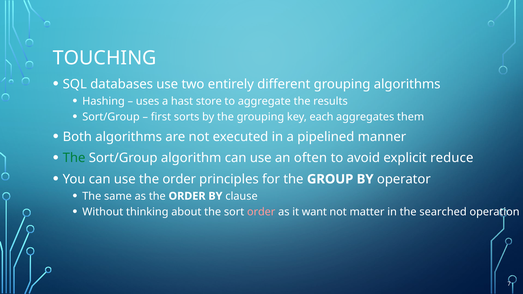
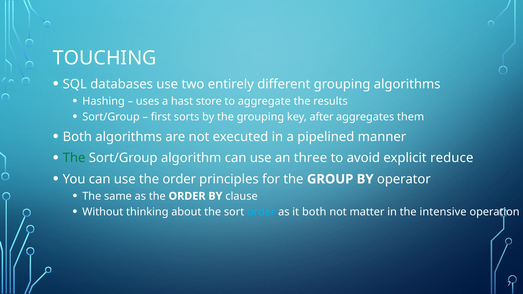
each: each -> after
often: often -> three
order at (261, 212) colour: pink -> light blue
it want: want -> both
searched: searched -> intensive
